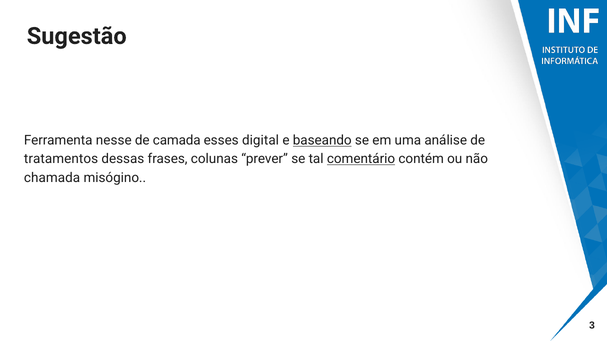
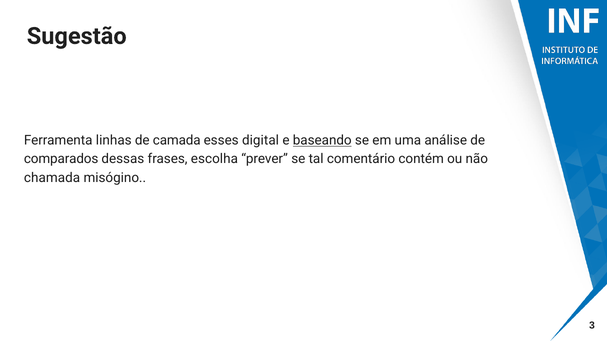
nesse: nesse -> linhas
tratamentos: tratamentos -> comparados
colunas: colunas -> escolha
comentário underline: present -> none
